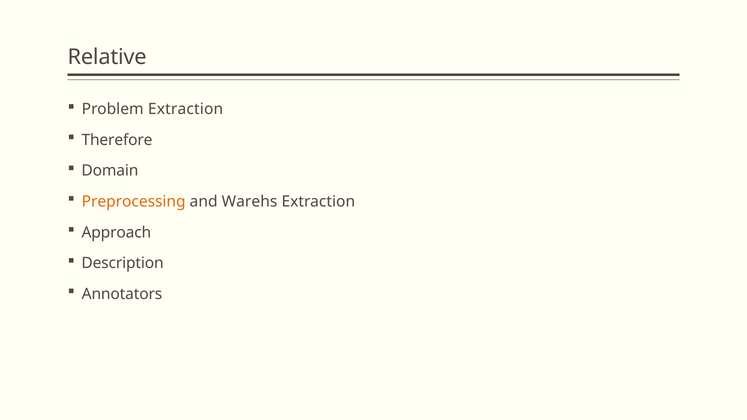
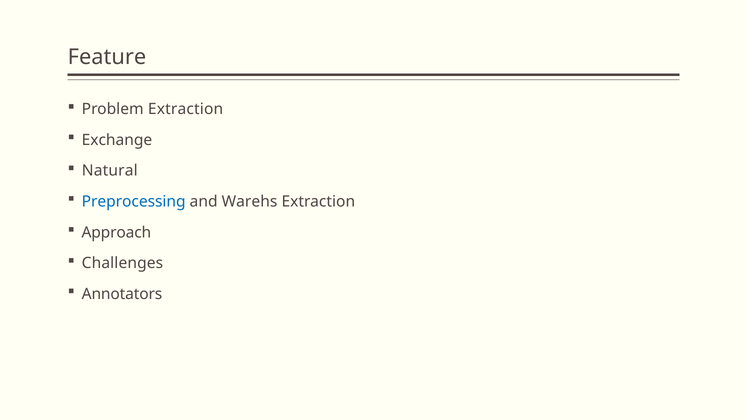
Relative: Relative -> Feature
Therefore: Therefore -> Exchange
Domain: Domain -> Natural
Preprocessing colour: orange -> blue
Description: Description -> Challenges
